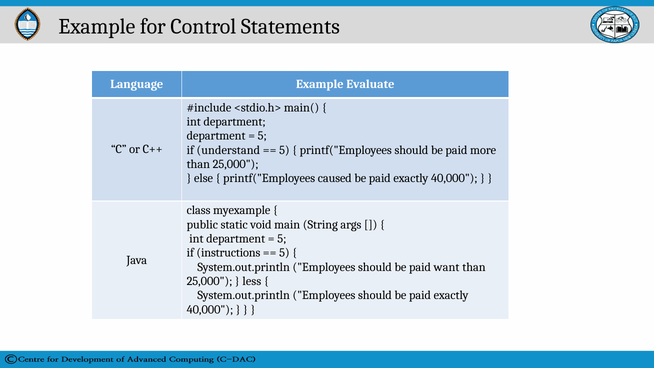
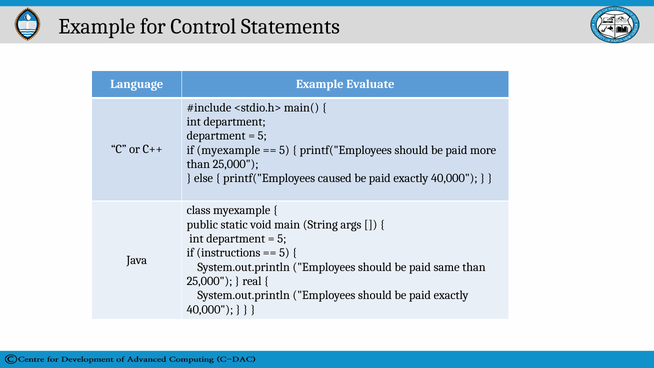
if understand: understand -> myexample
want: want -> same
less: less -> real
